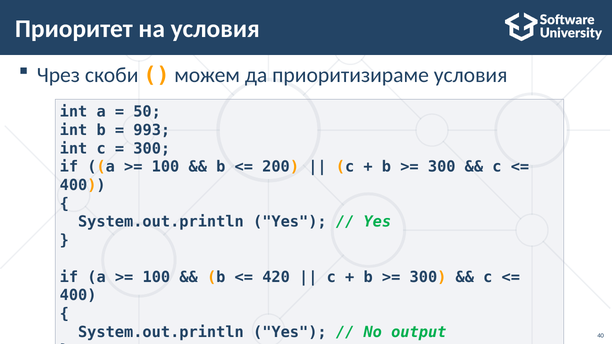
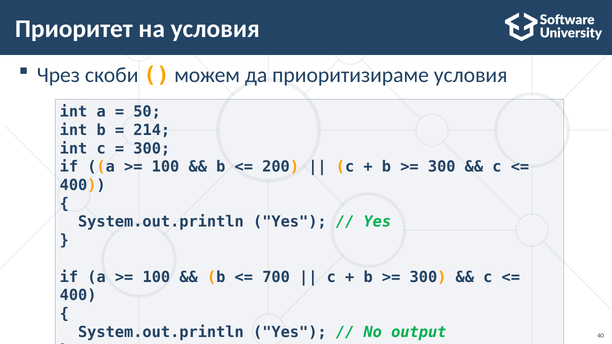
993: 993 -> 214
420: 420 -> 700
